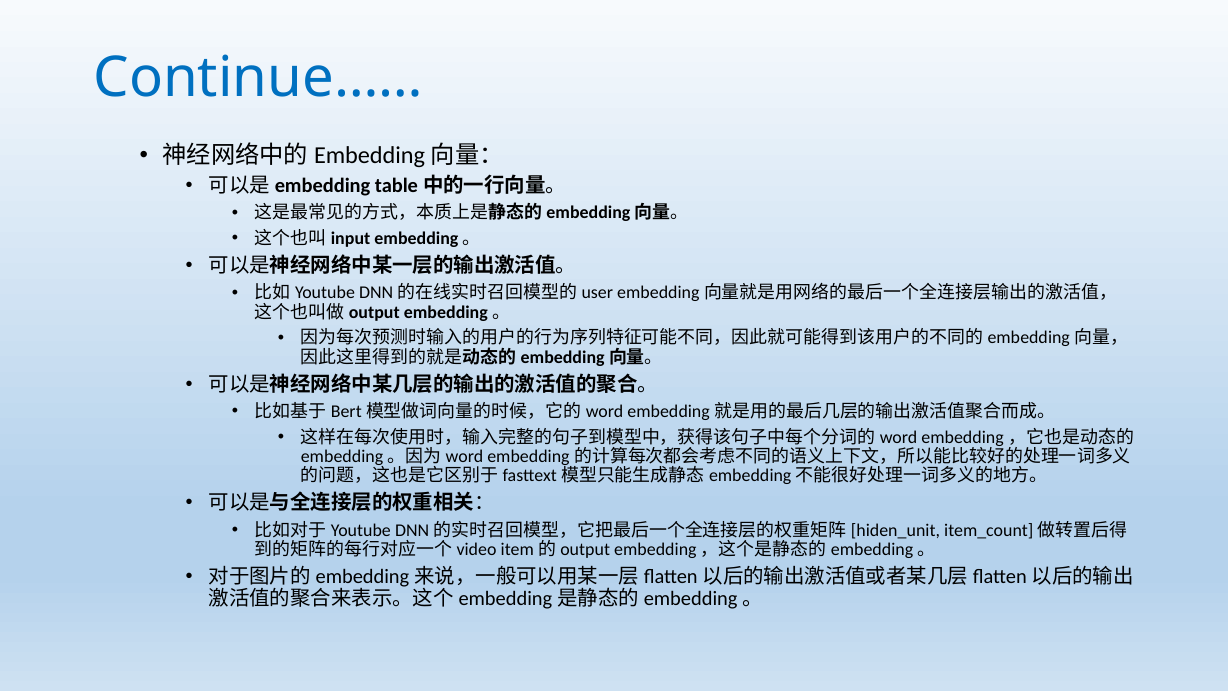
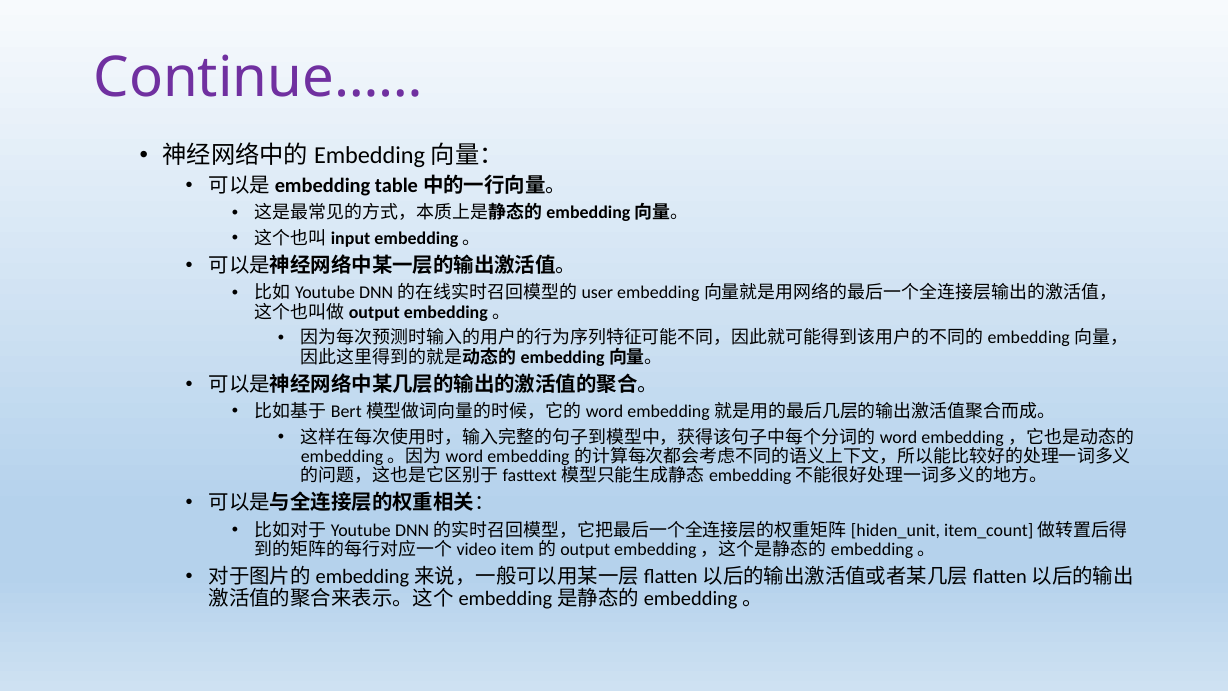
Continue…… colour: blue -> purple
